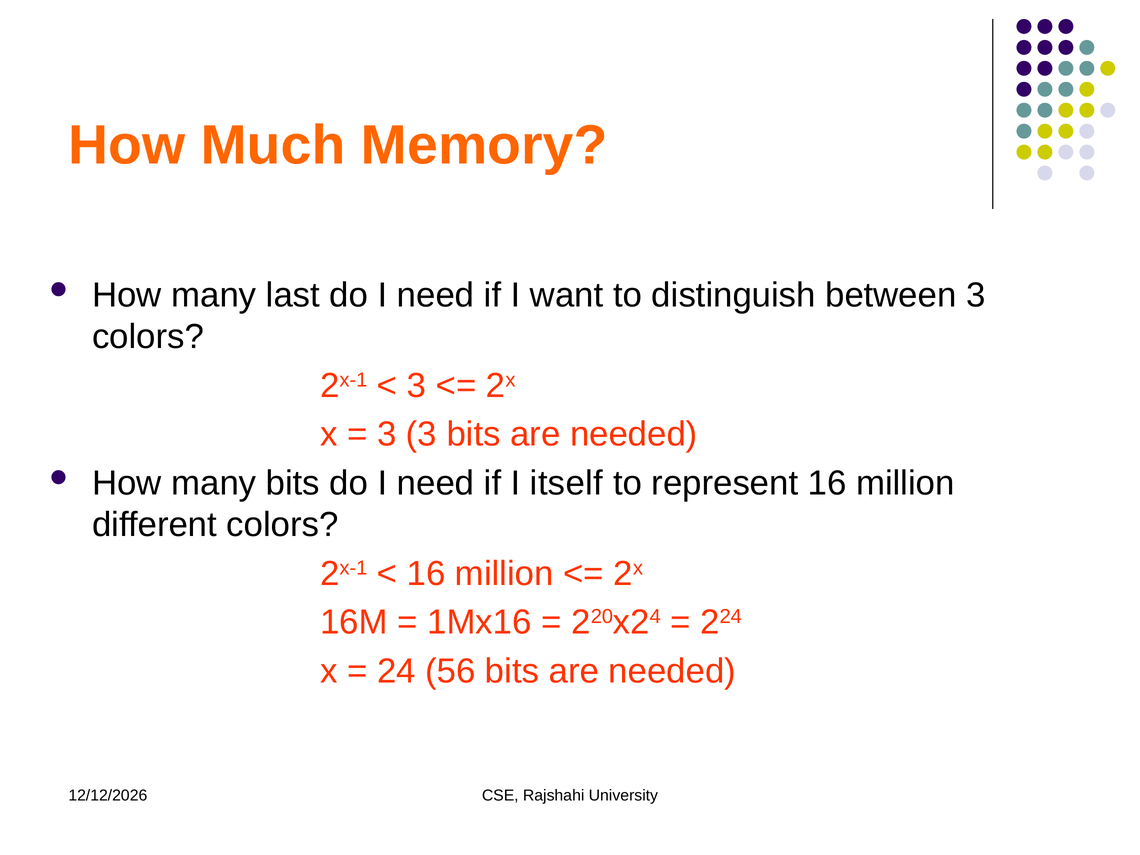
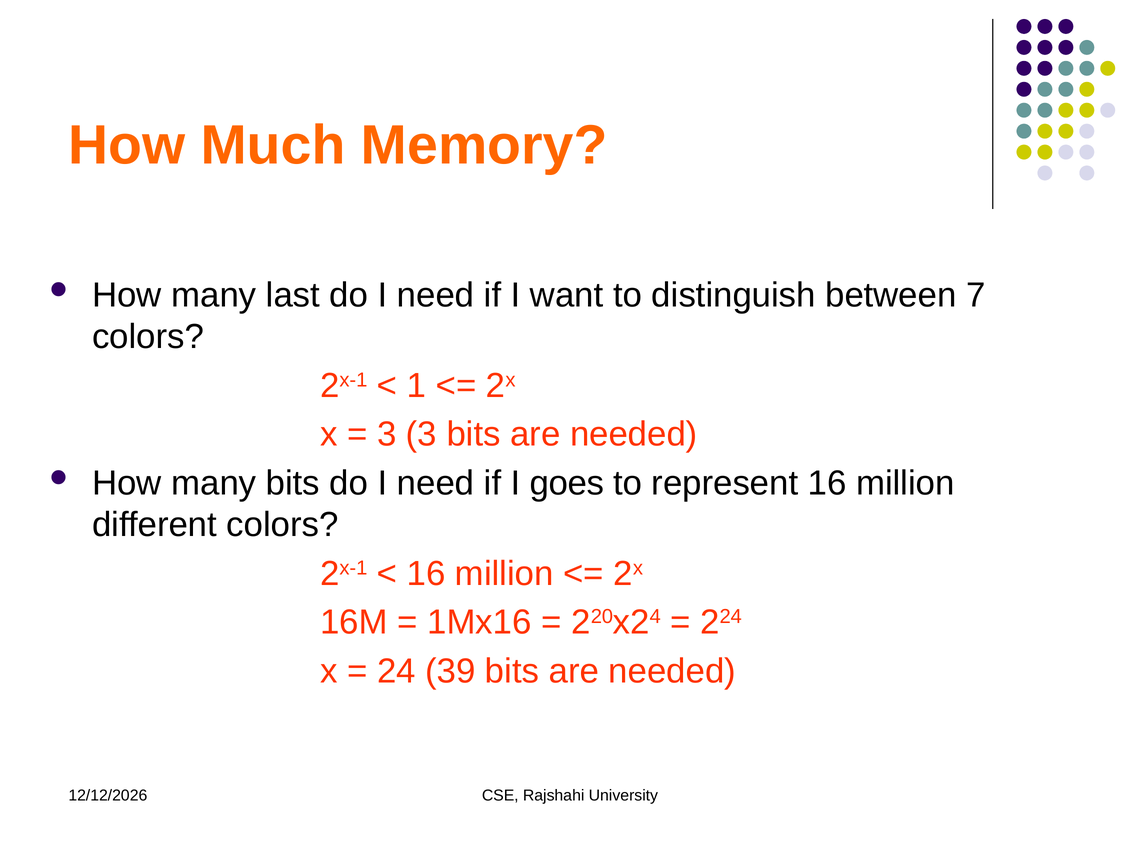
between 3: 3 -> 7
3 at (416, 386): 3 -> 1
itself: itself -> goes
56: 56 -> 39
